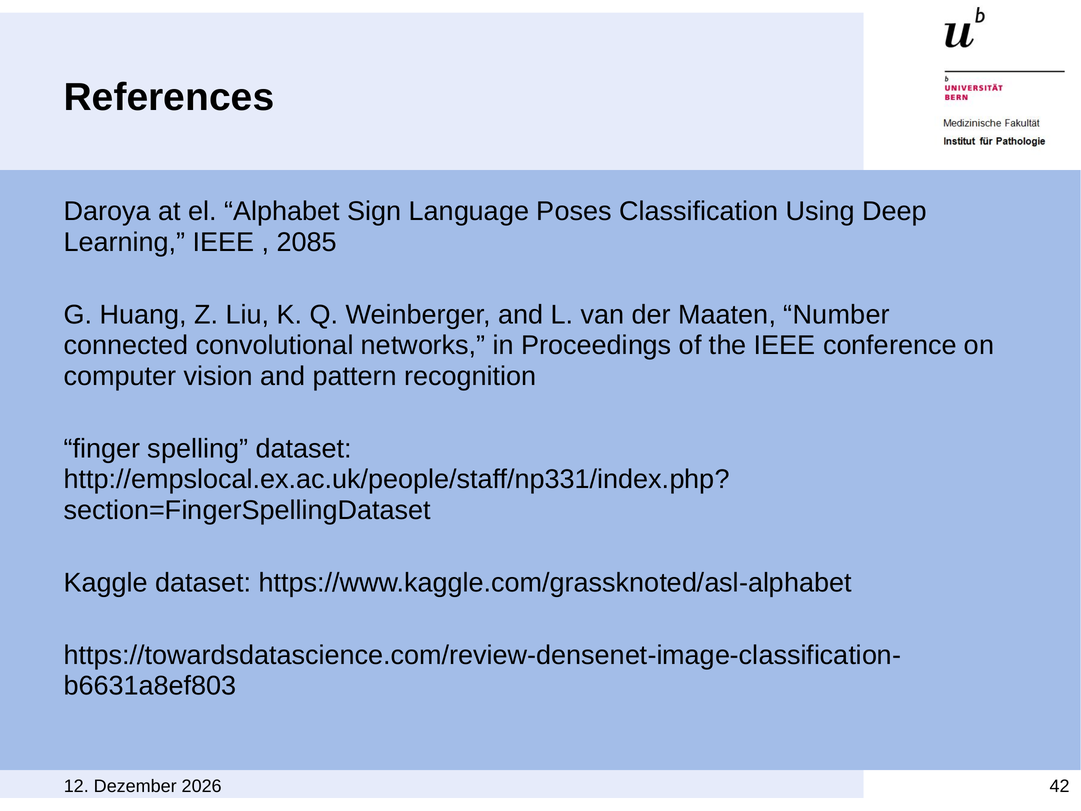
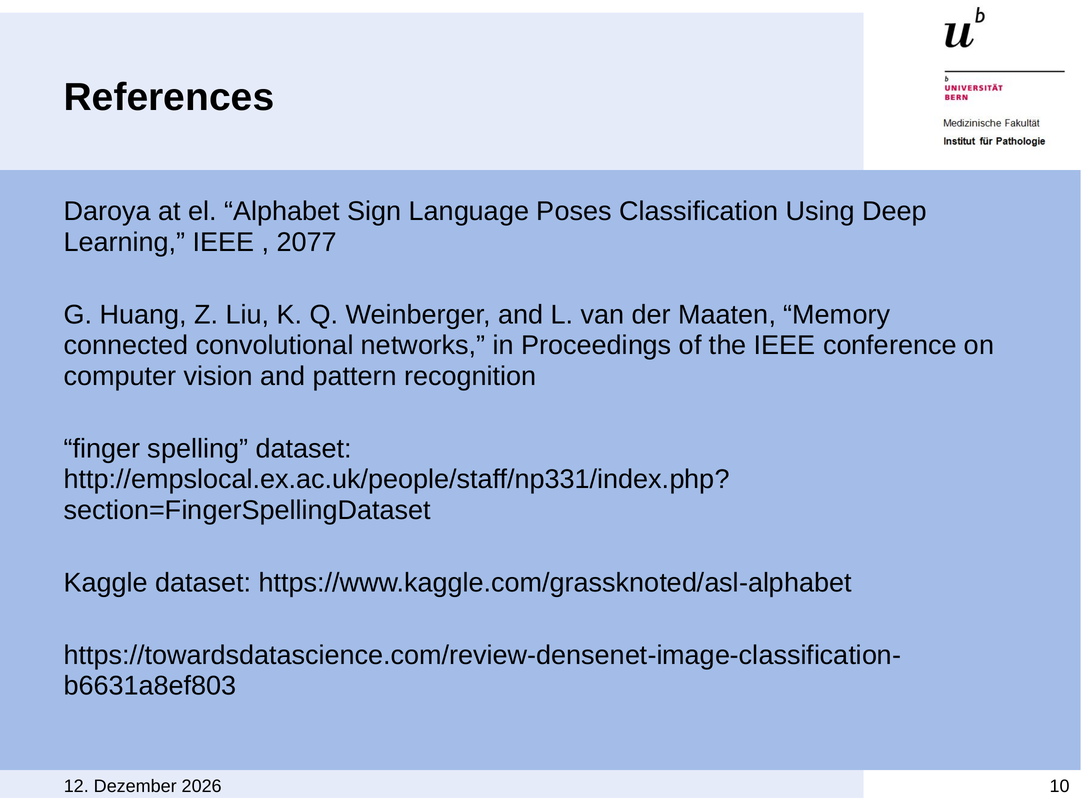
2085: 2085 -> 2077
Number: Number -> Memory
42: 42 -> 10
